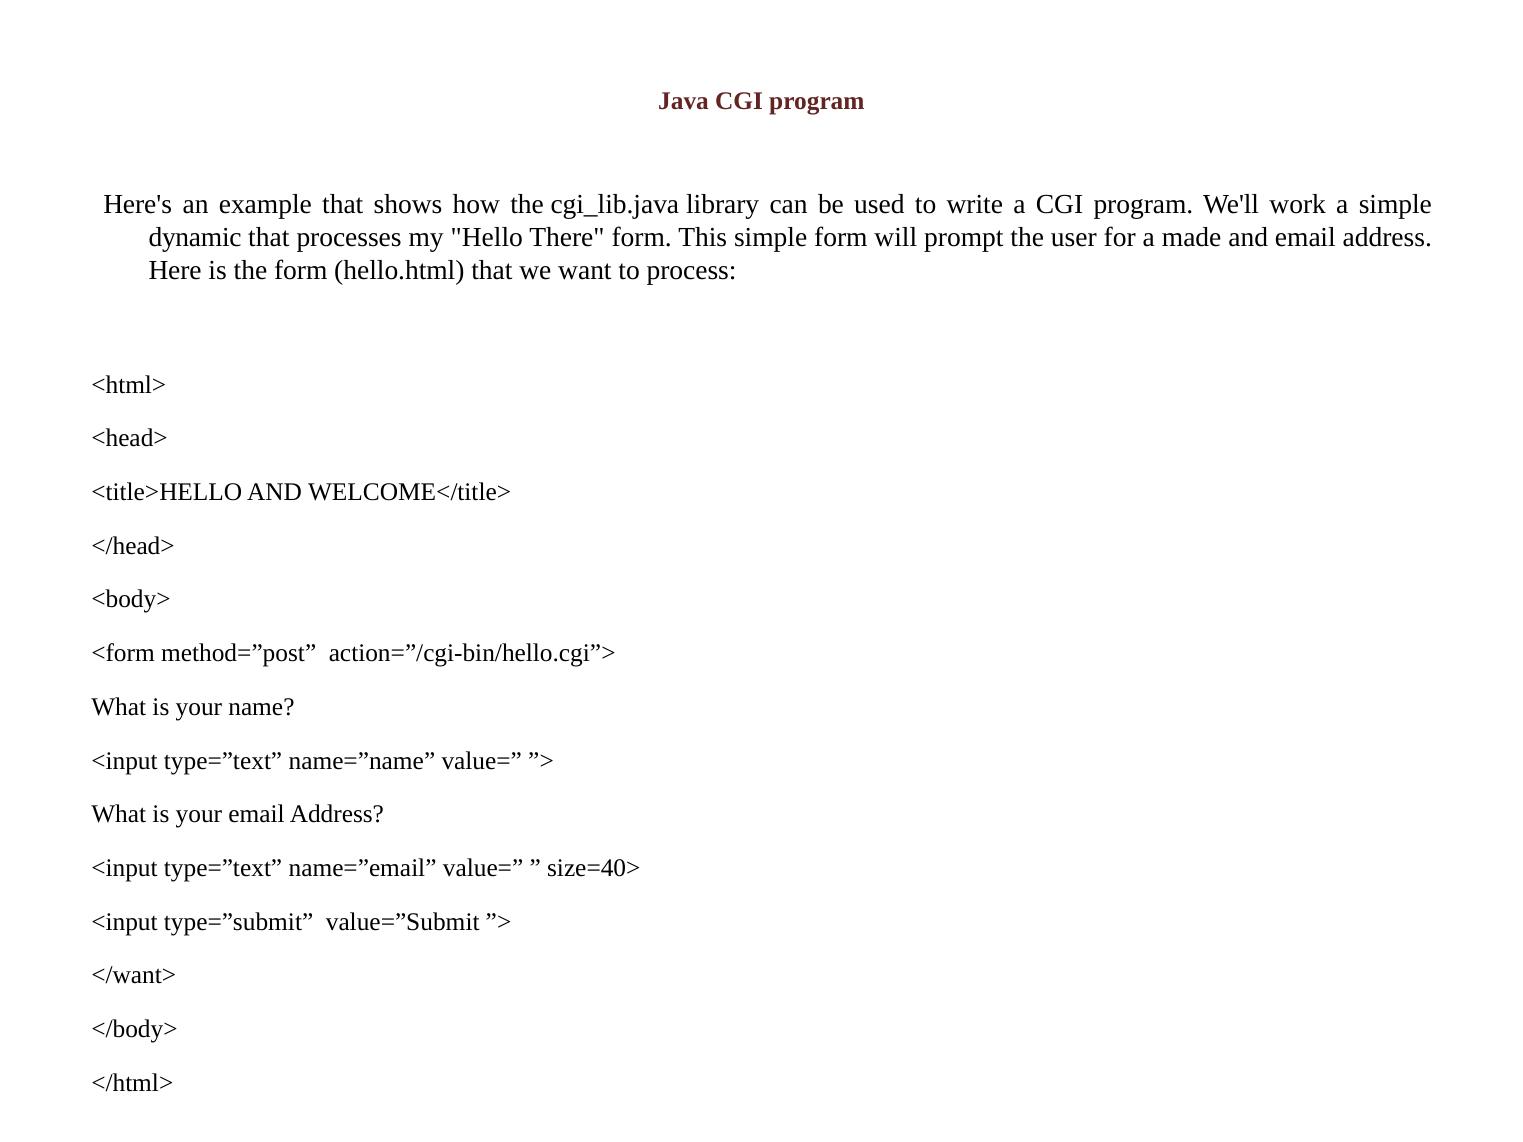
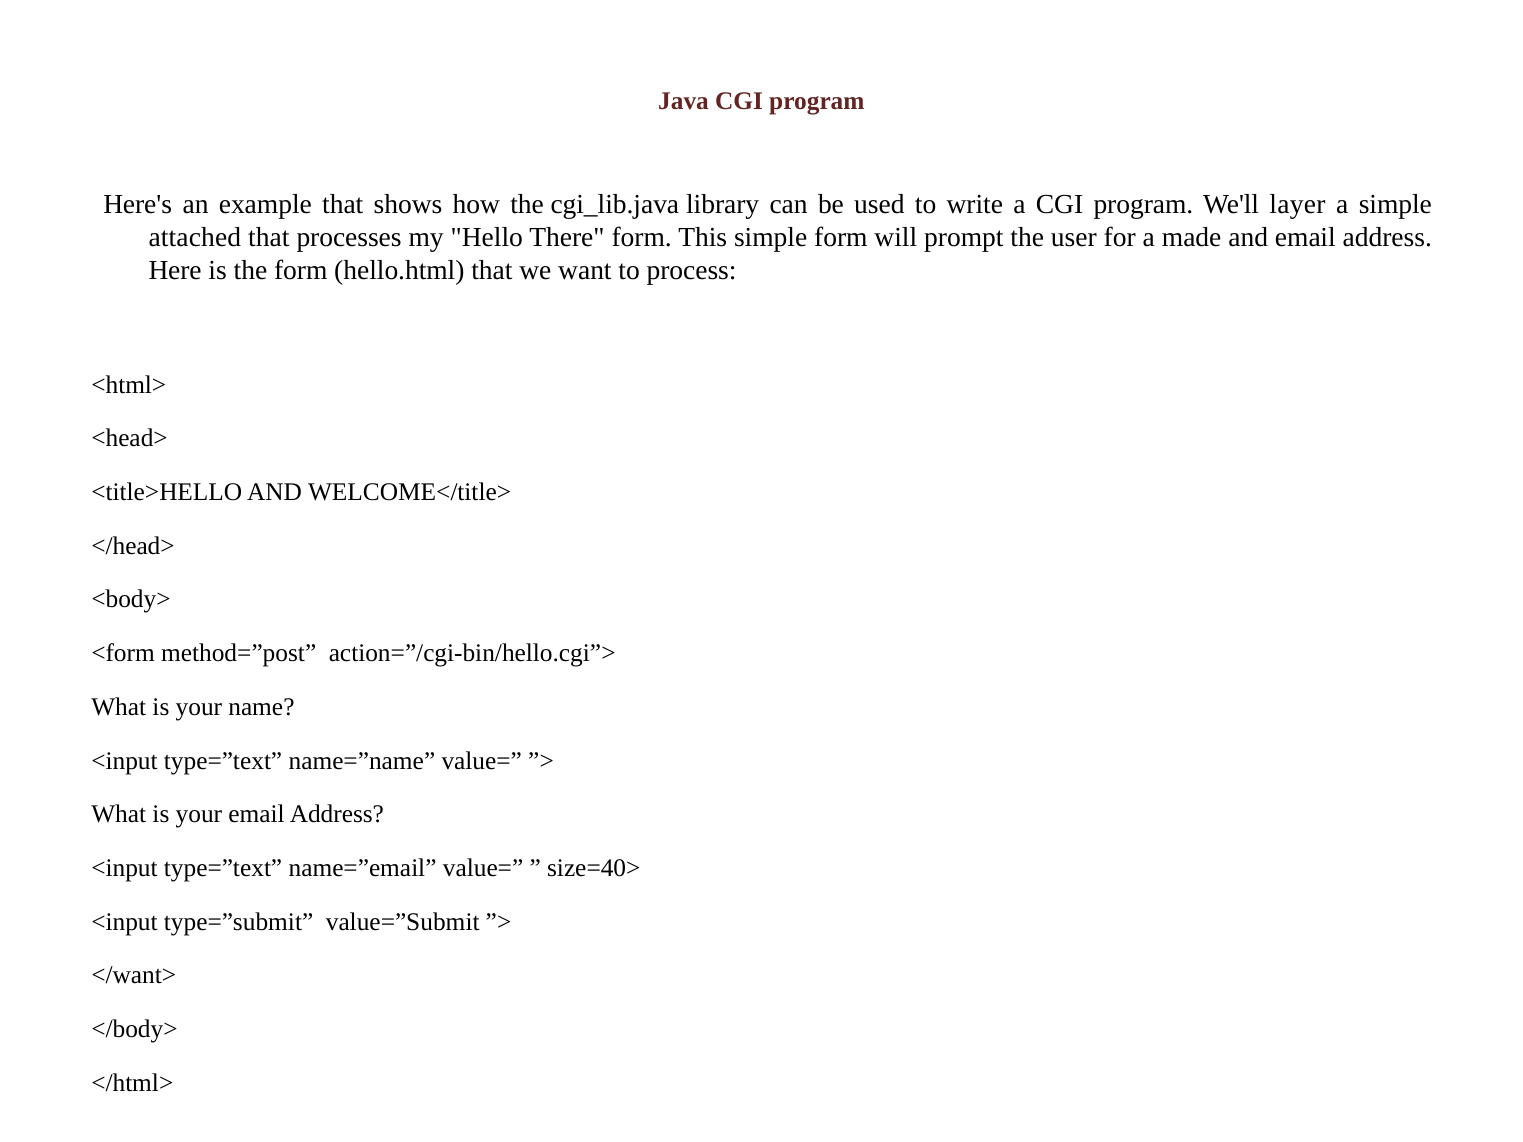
work: work -> layer
dynamic: dynamic -> attached
